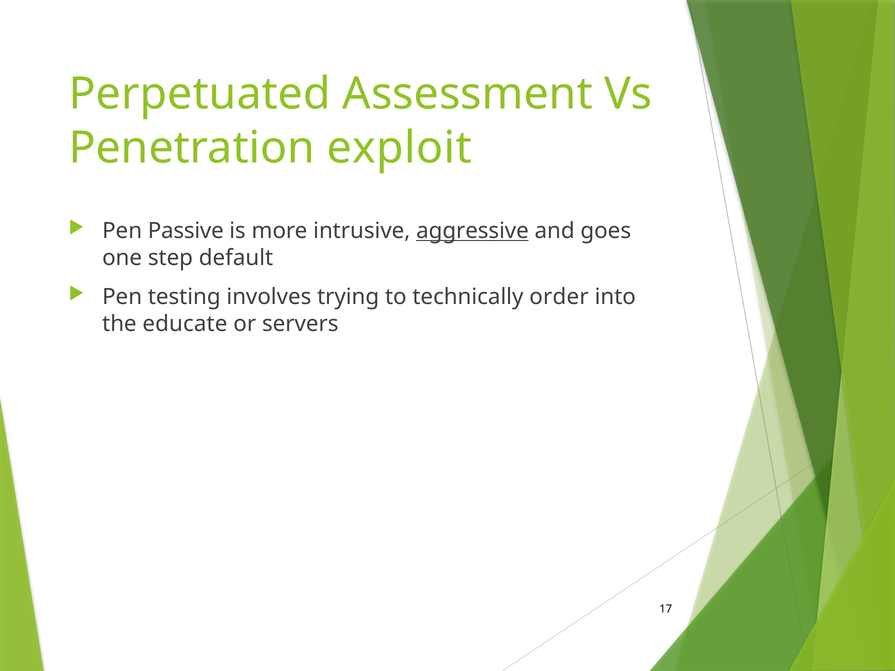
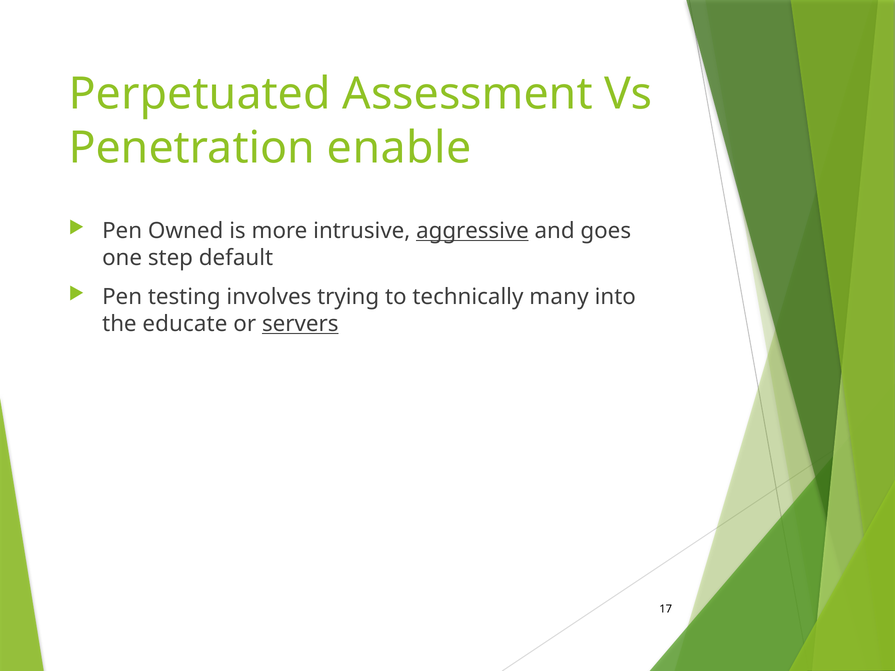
exploit: exploit -> enable
Passive: Passive -> Owned
order: order -> many
servers underline: none -> present
